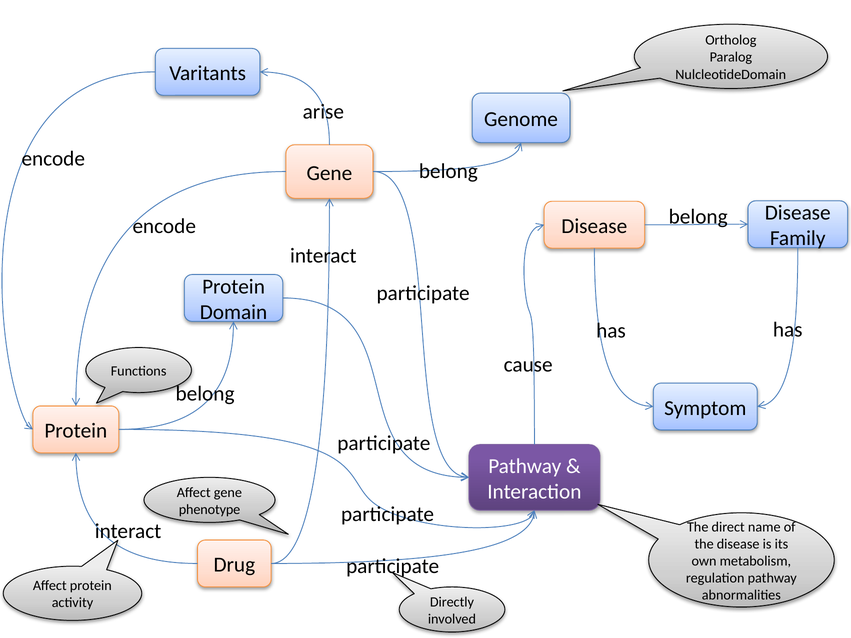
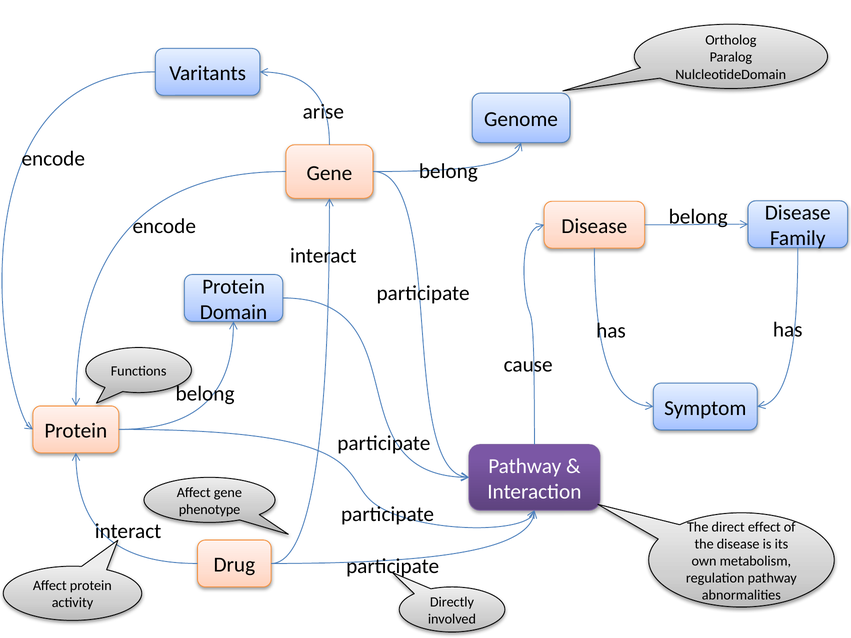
name: name -> effect
